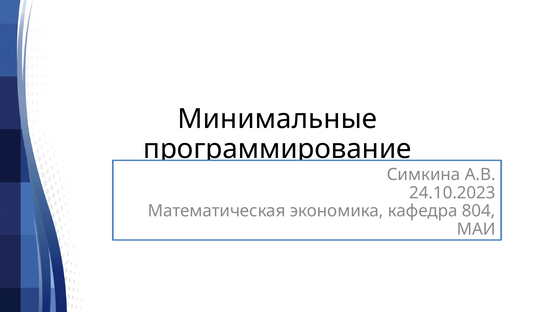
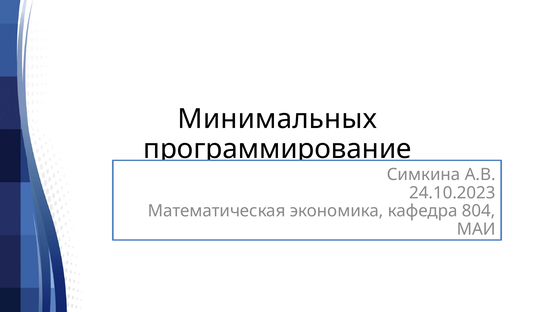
Минимальные: Минимальные -> Минимальных
